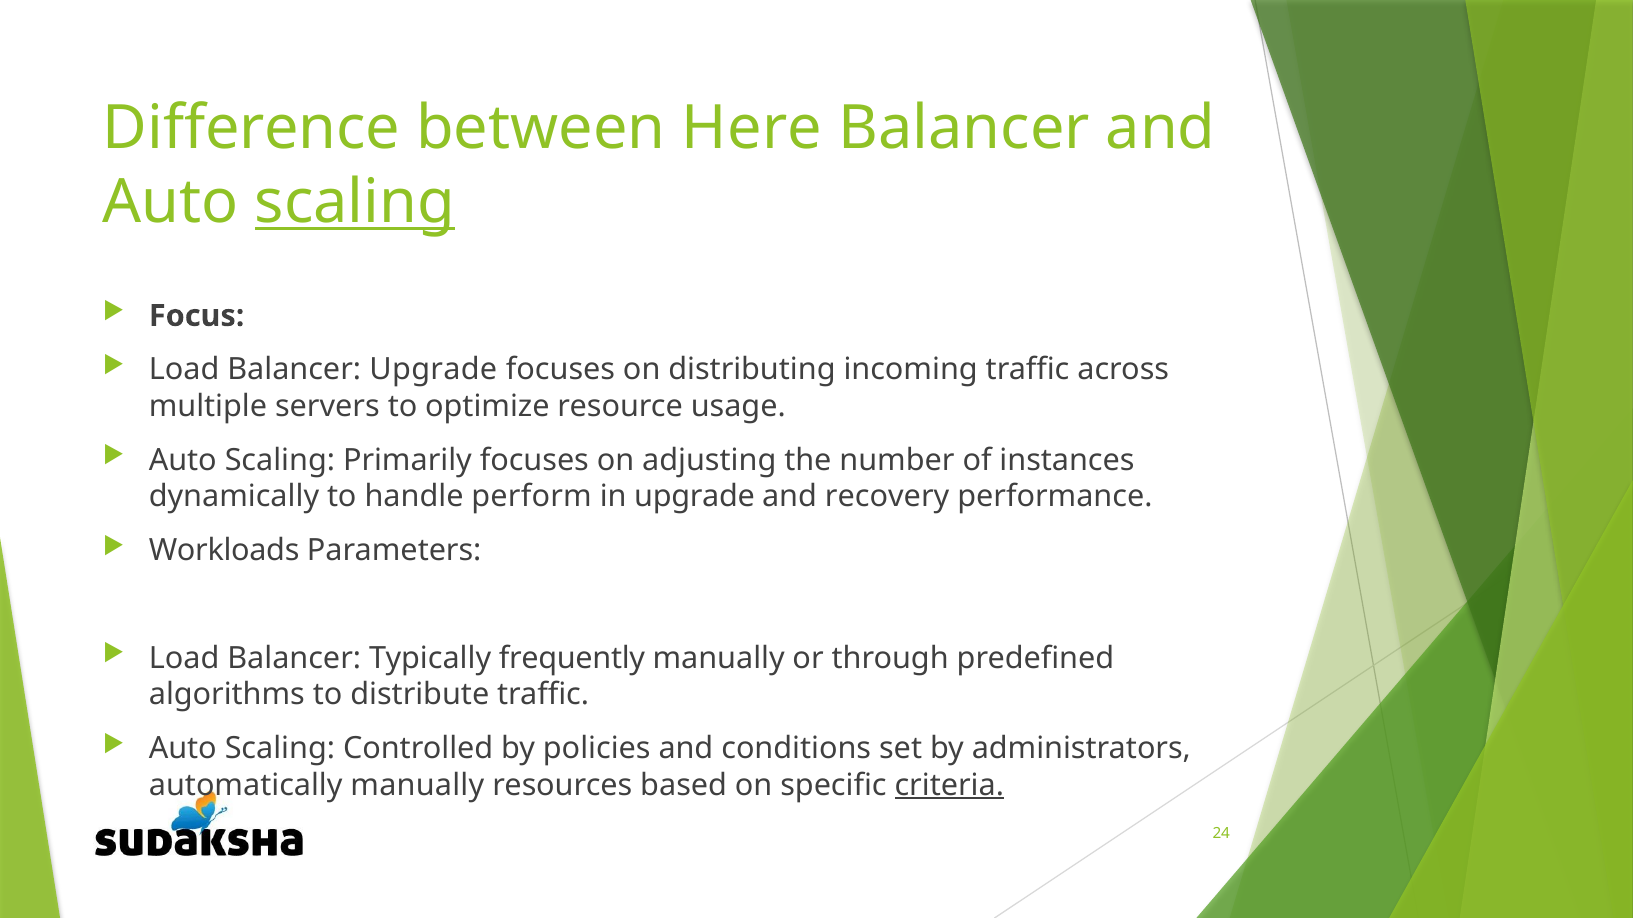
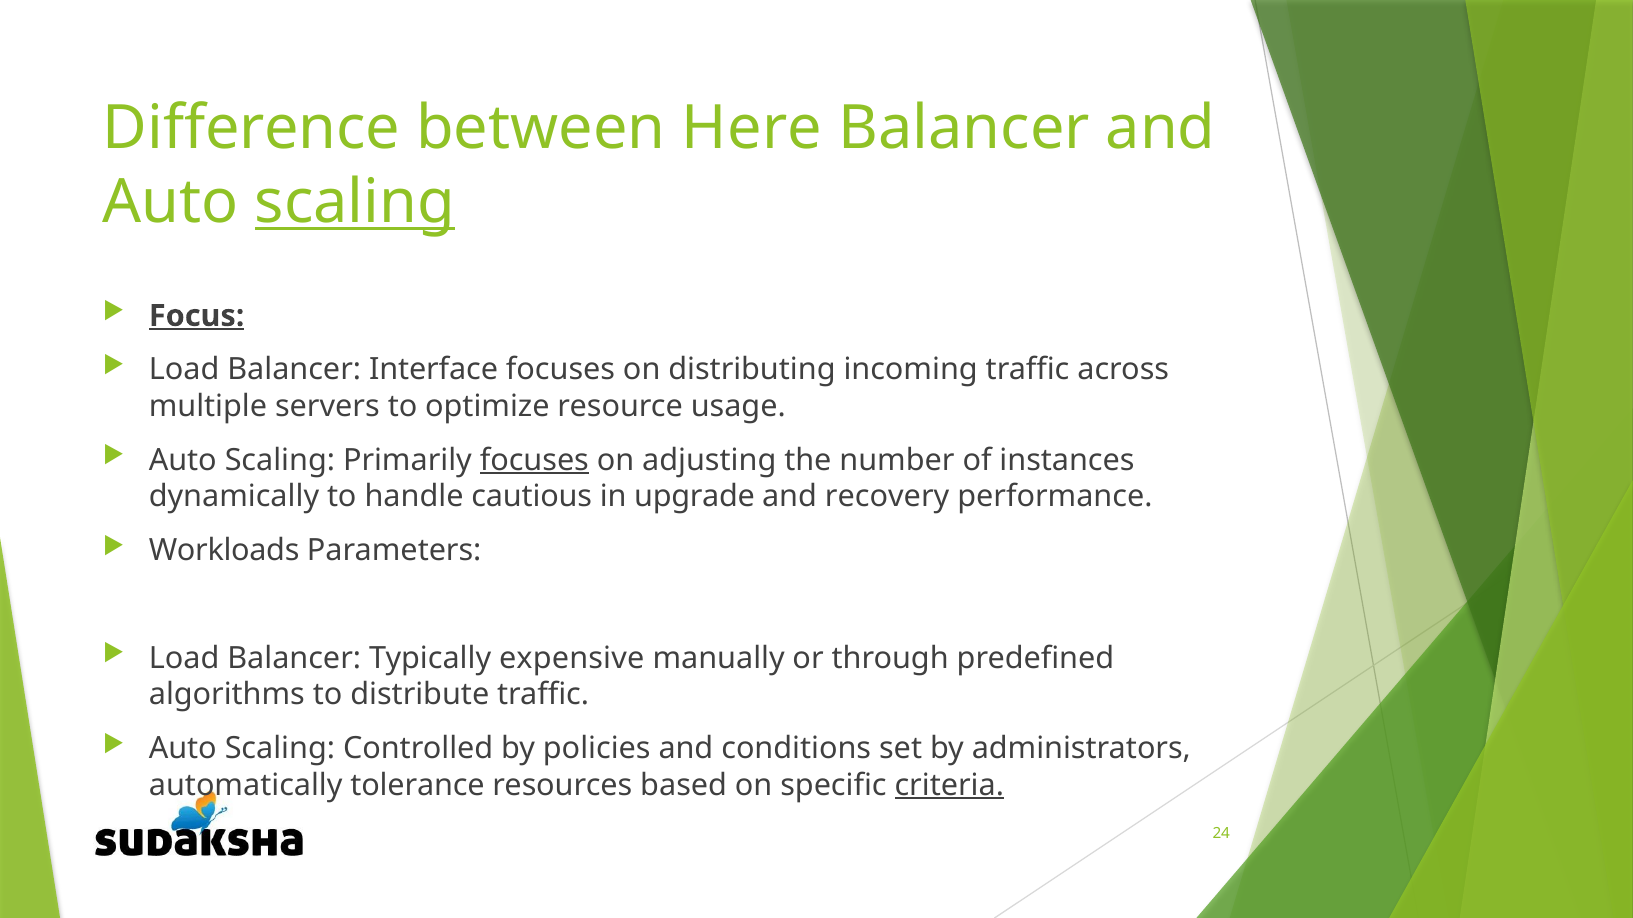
Focus underline: none -> present
Balancer Upgrade: Upgrade -> Interface
focuses at (534, 460) underline: none -> present
perform: perform -> cautious
frequently: frequently -> expensive
automatically manually: manually -> tolerance
